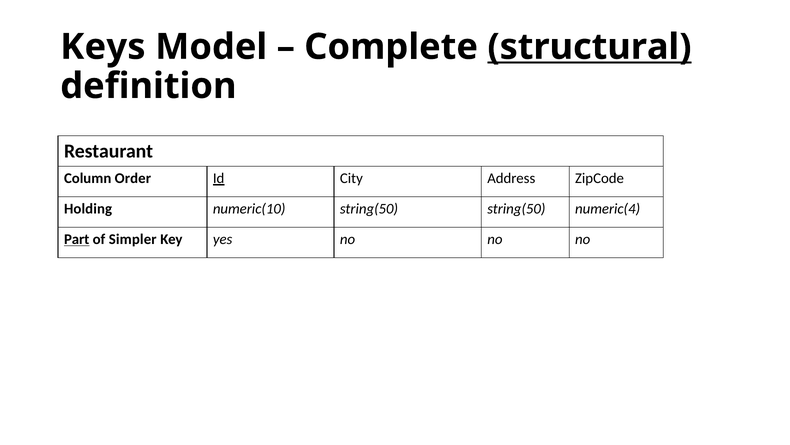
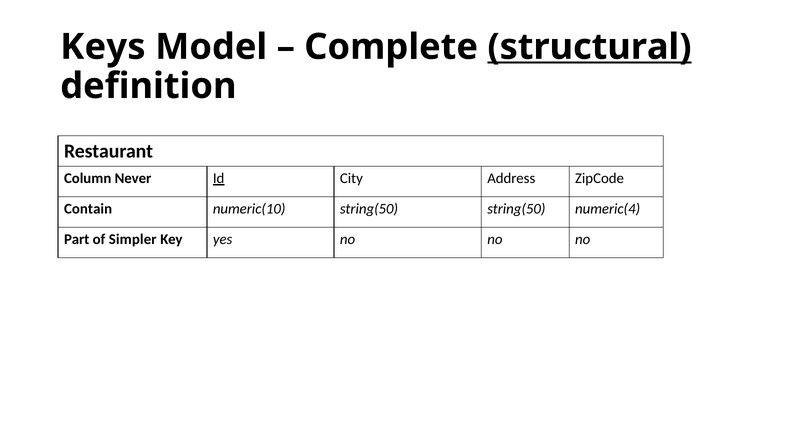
Order: Order -> Never
Holding: Holding -> Contain
Part underline: present -> none
